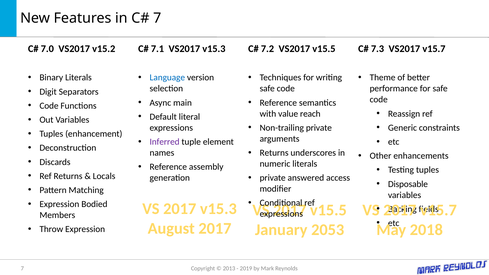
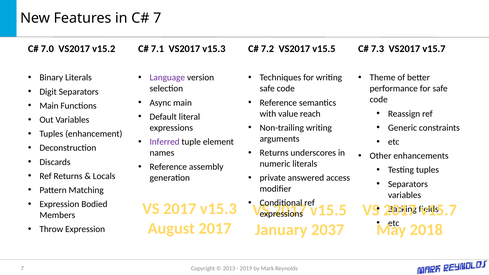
Language colour: blue -> purple
Code at (49, 106): Code -> Main
Non-trailing private: private -> writing
Disposable at (408, 184): Disposable -> Separators
2053: 2053 -> 2037
